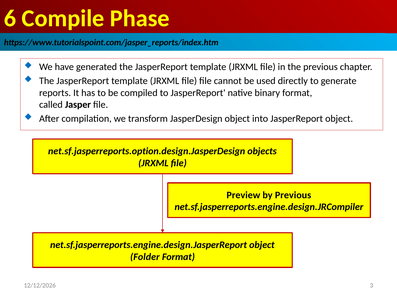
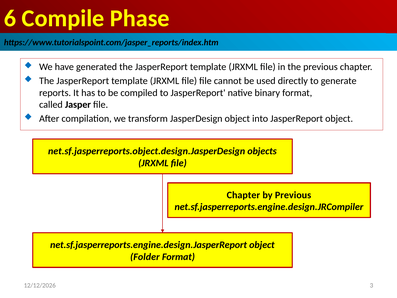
net.sf.jasperreports.option.design.JasperDesign: net.sf.jasperreports.option.design.JasperDesign -> net.sf.jasperreports.object.design.JasperDesign
Preview at (243, 195): Preview -> Chapter
